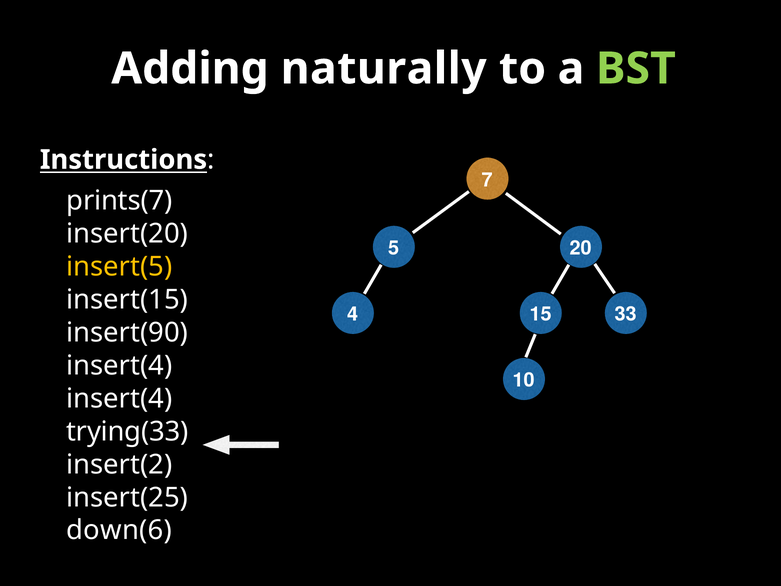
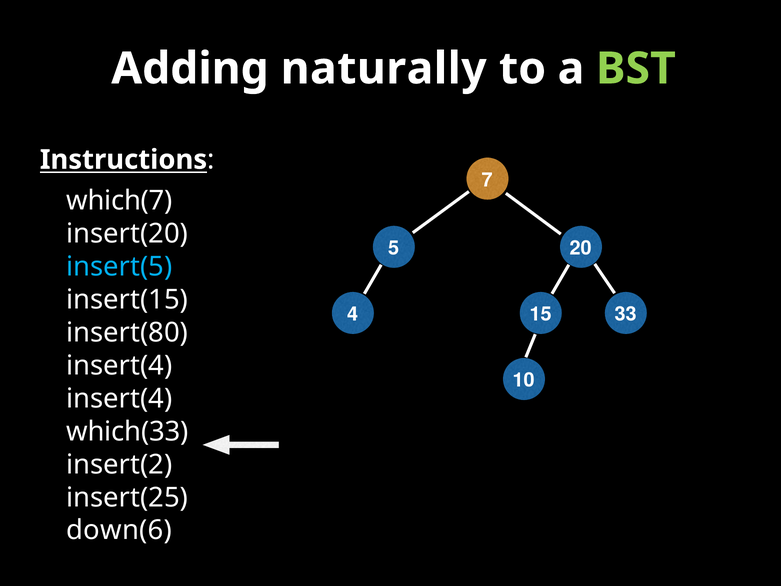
prints(7: prints(7 -> which(7
insert(5 colour: yellow -> light blue
insert(90: insert(90 -> insert(80
trying(33: trying(33 -> which(33
